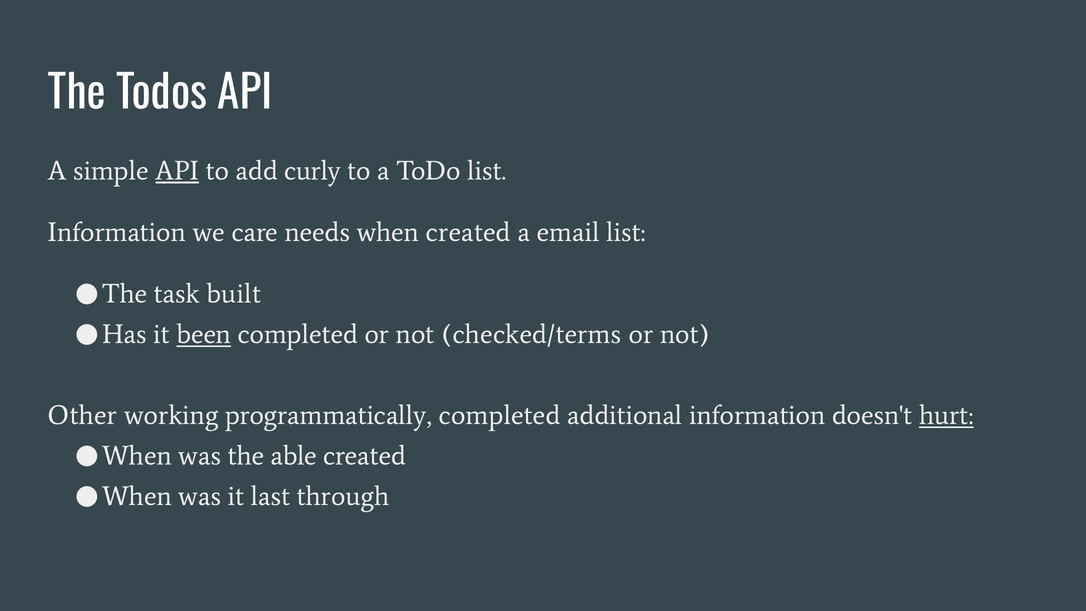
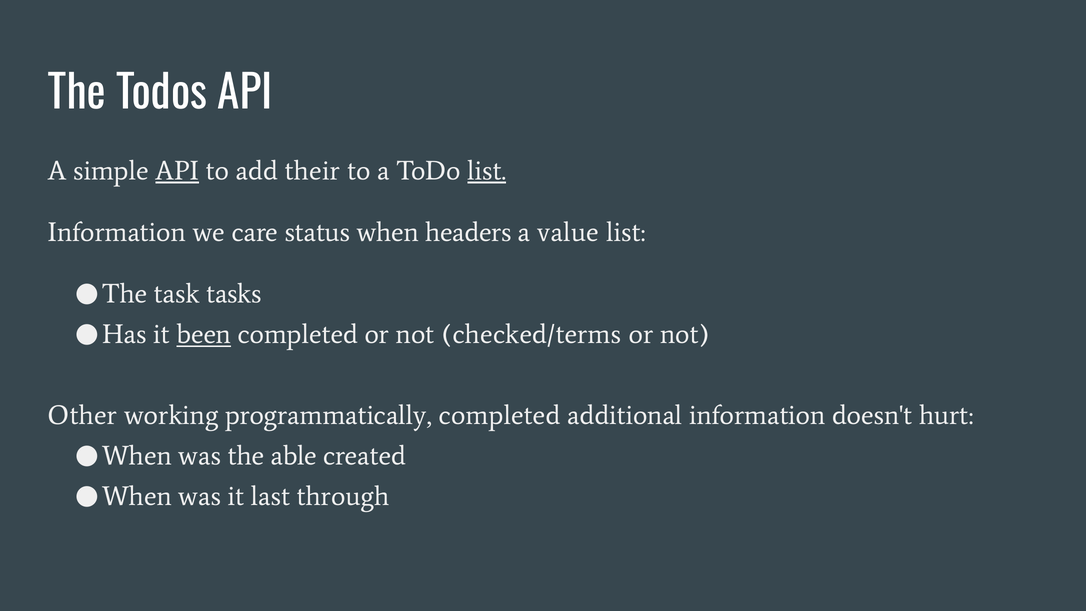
curly: curly -> their
list at (487, 171) underline: none -> present
needs: needs -> status
when created: created -> headers
email: email -> value
built: built -> tasks
hurt underline: present -> none
